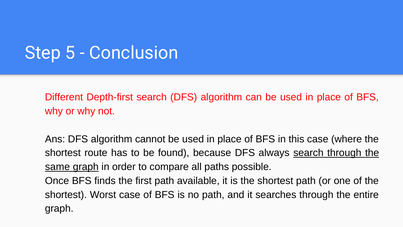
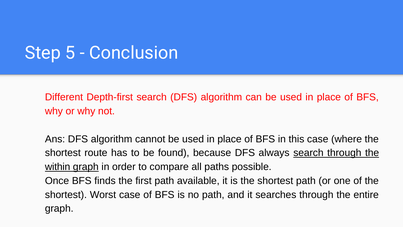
same: same -> within
